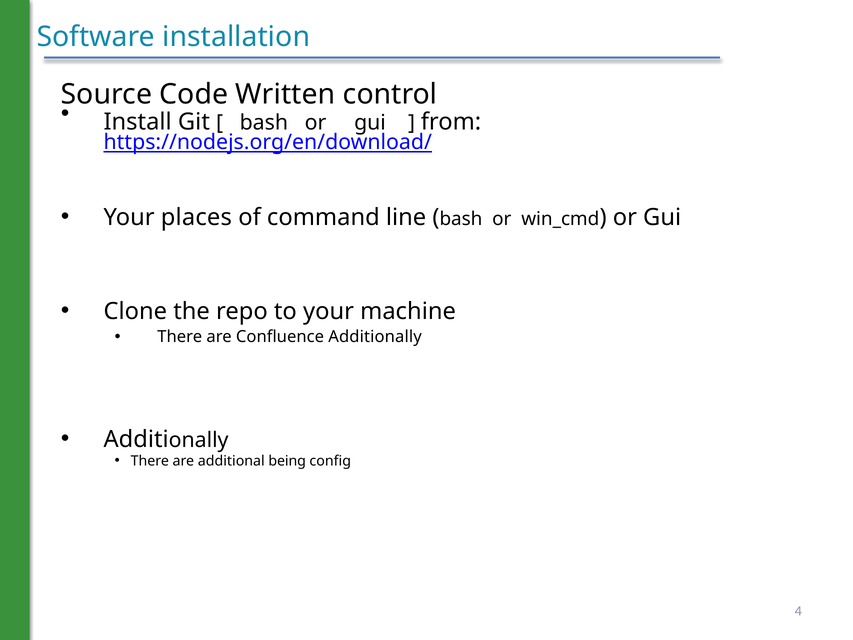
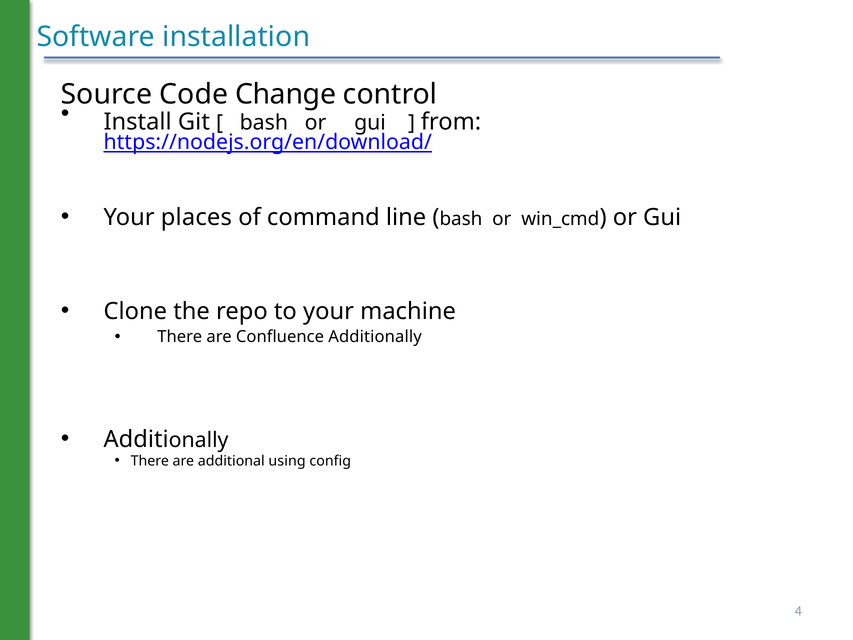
Written: Written -> Change
being: being -> using
